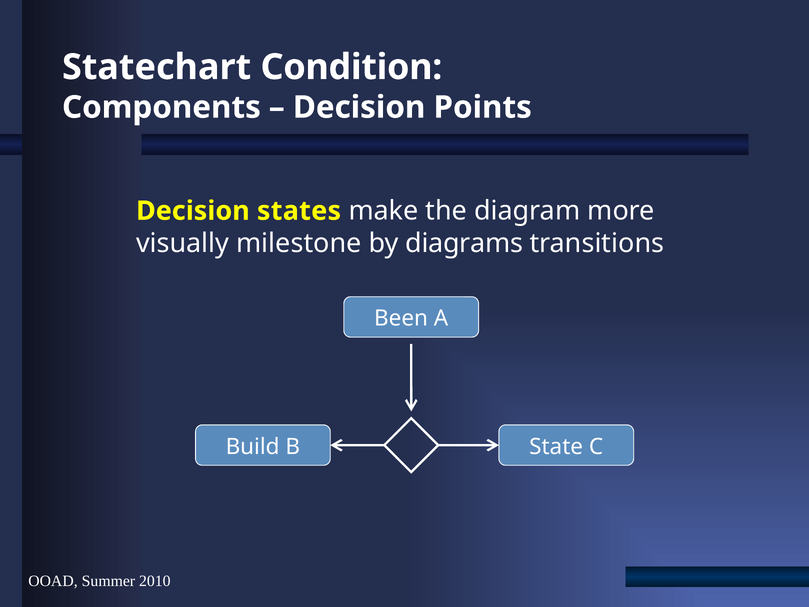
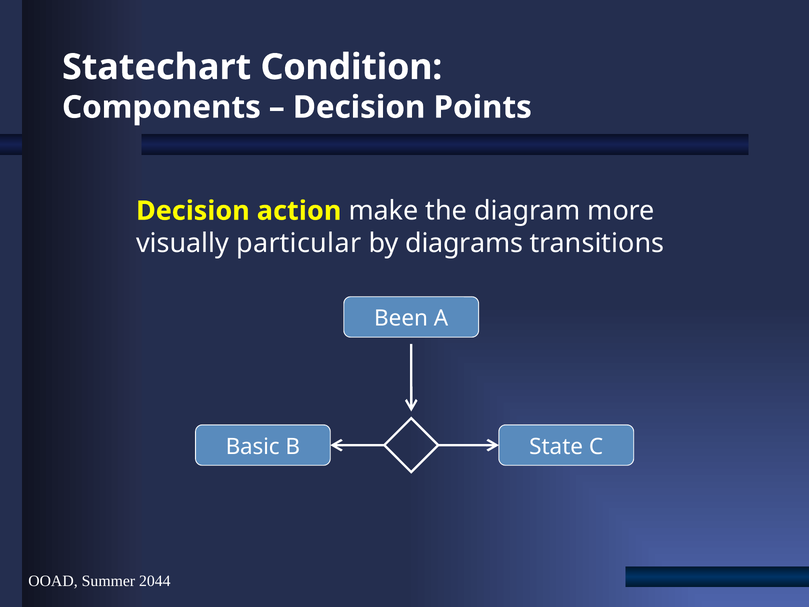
states: states -> action
milestone: milestone -> particular
Build: Build -> Basic
2010: 2010 -> 2044
